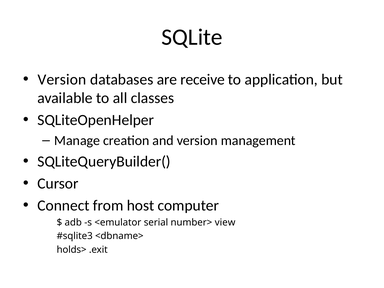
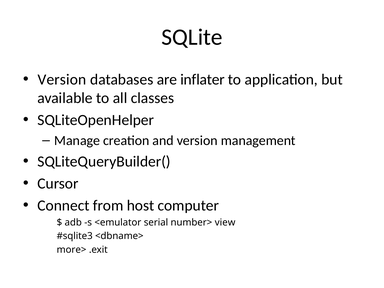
receive: receive -> inflater
holds>: holds> -> more>
